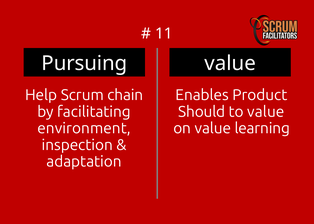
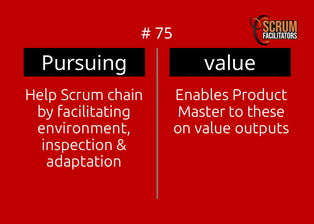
11: 11 -> 75
Should: Should -> Master
to value: value -> these
learning: learning -> outputs
